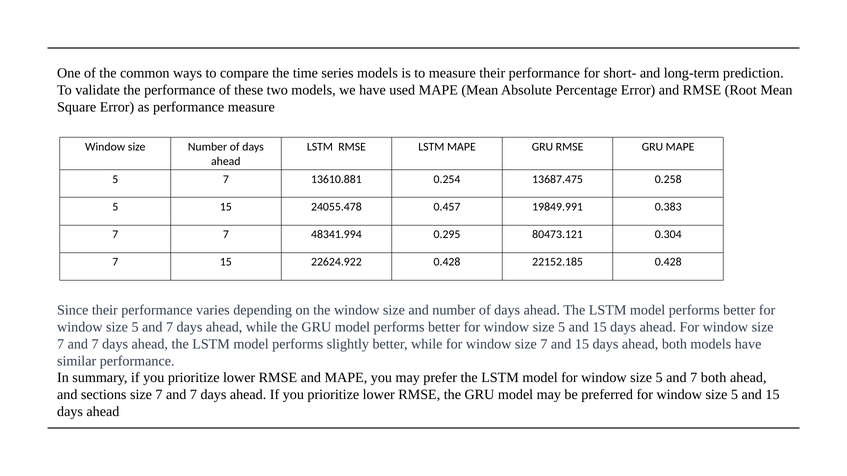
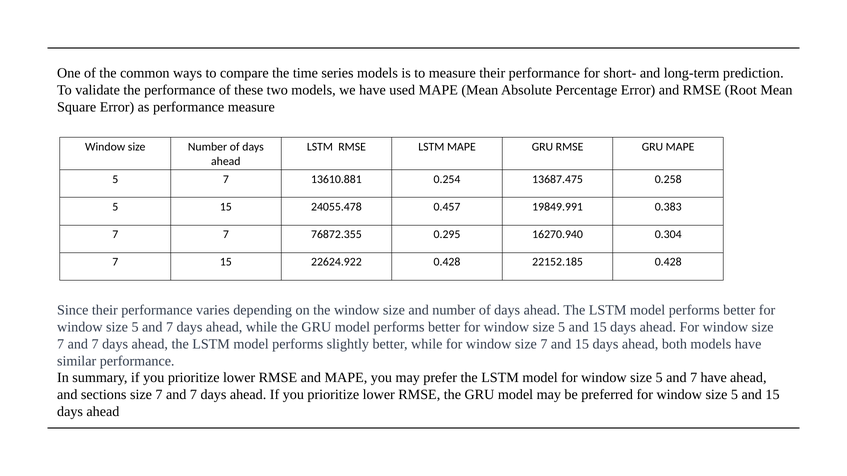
48341.994: 48341.994 -> 76872.355
80473.121: 80473.121 -> 16270.940
7 both: both -> have
